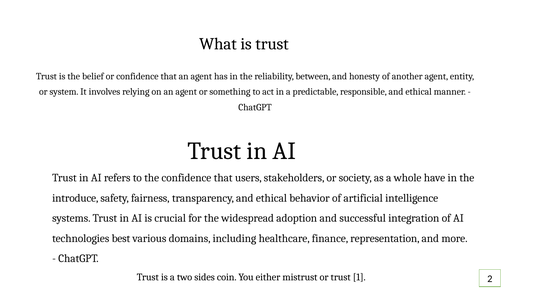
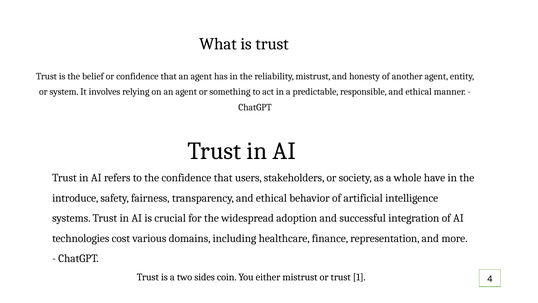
reliability between: between -> mistrust
best: best -> cost
2: 2 -> 4
